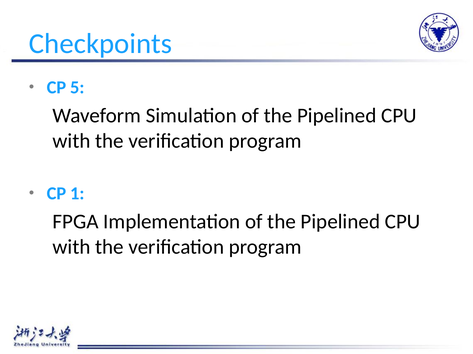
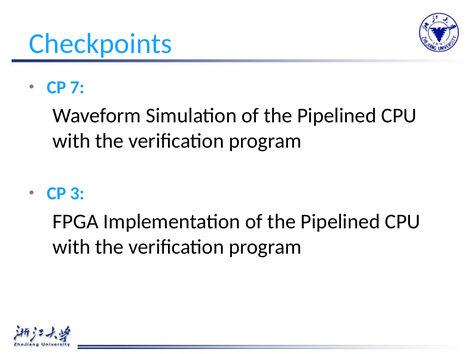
5: 5 -> 7
1: 1 -> 3
